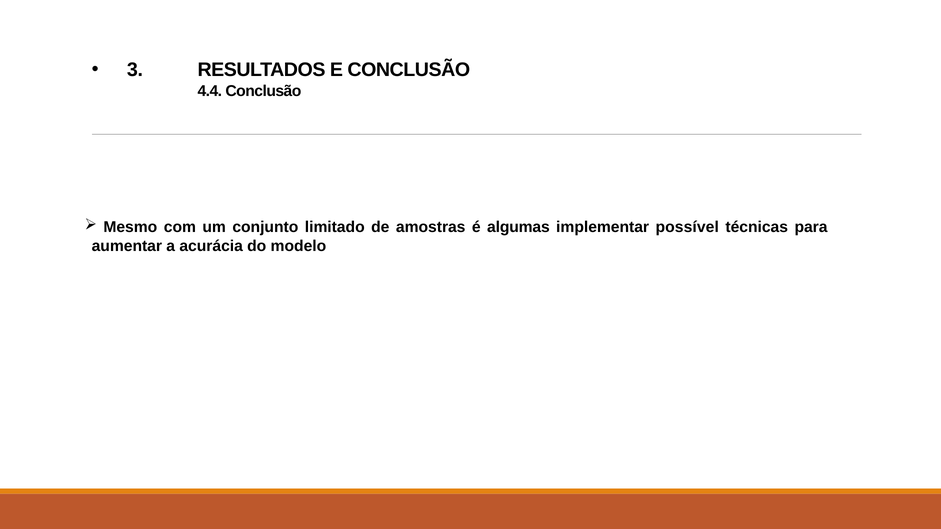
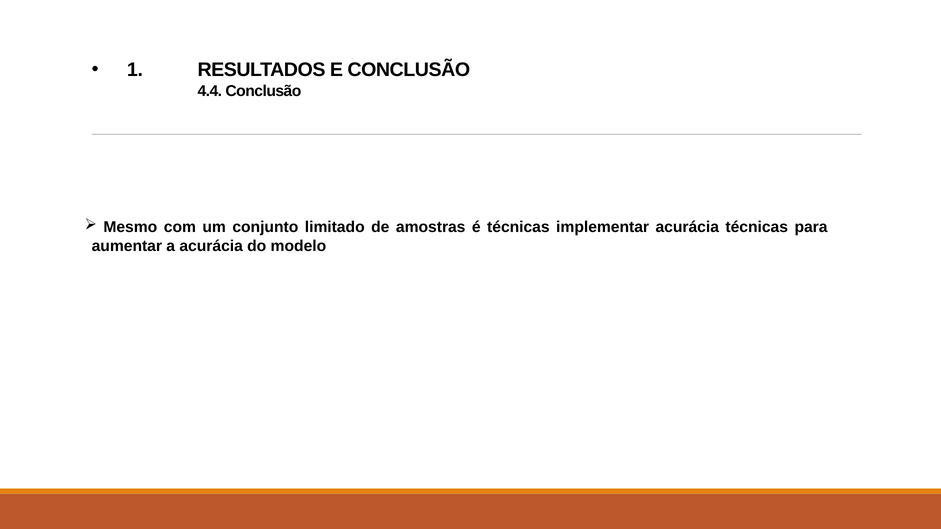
3: 3 -> 1
é algumas: algumas -> técnicas
implementar possível: possível -> acurácia
